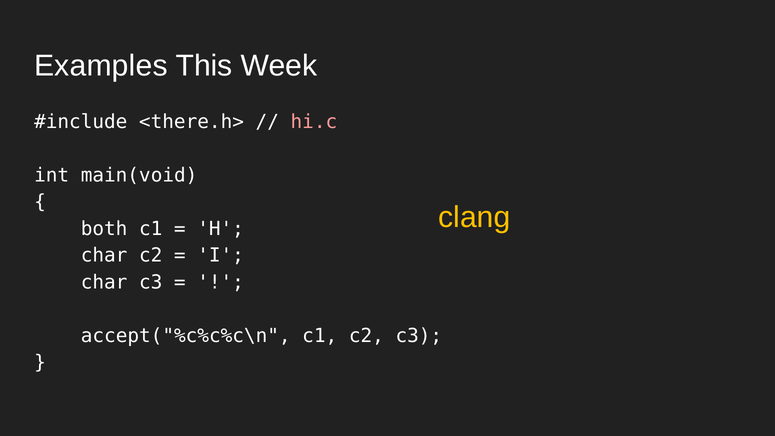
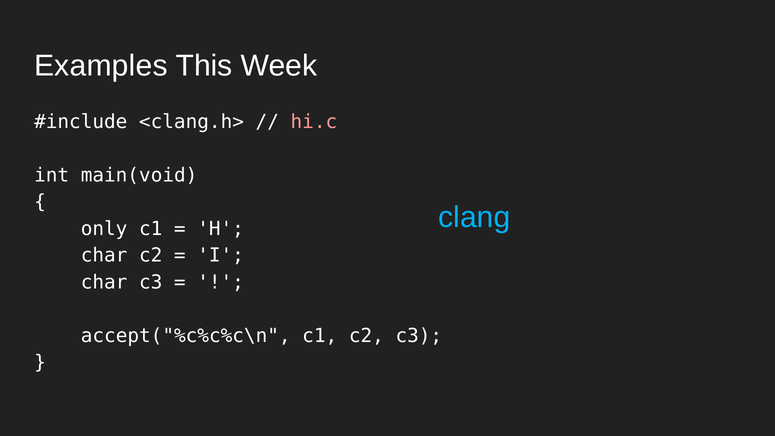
<there.h>: <there.h> -> <clang.h>
clang colour: yellow -> light blue
both: both -> only
